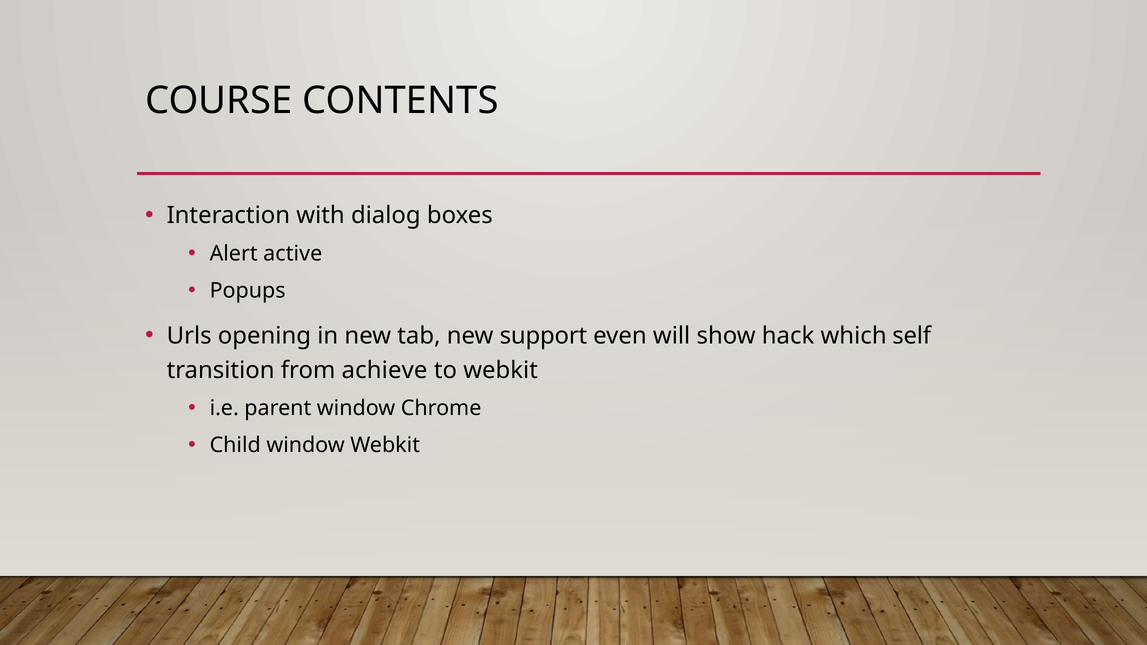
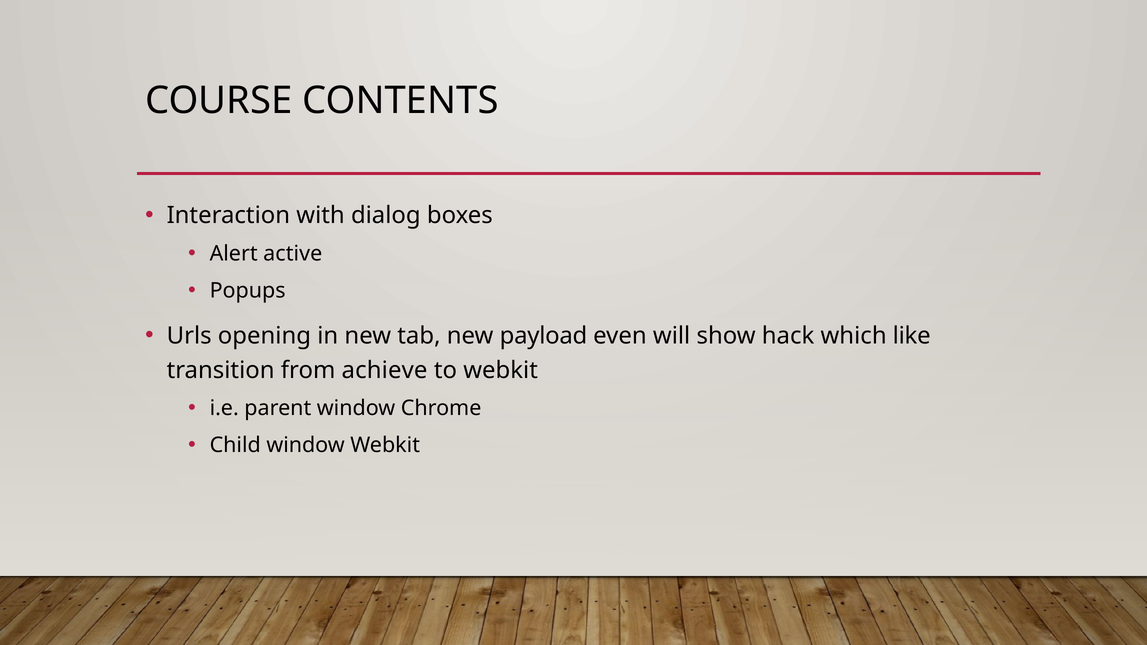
support: support -> payload
self: self -> like
